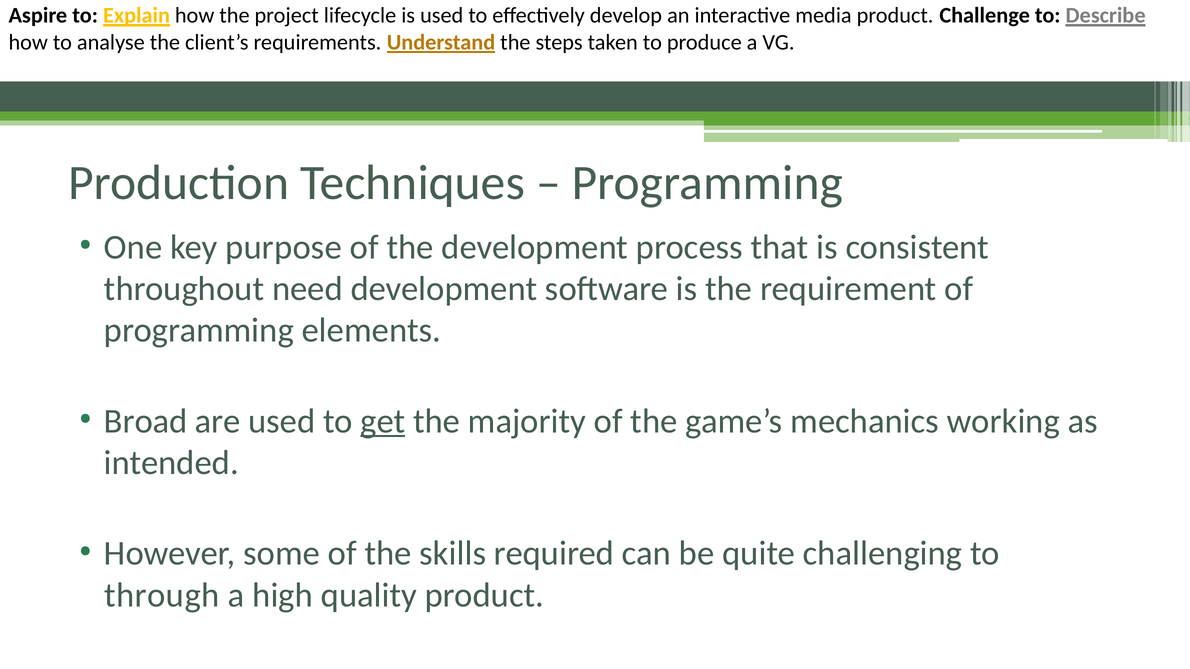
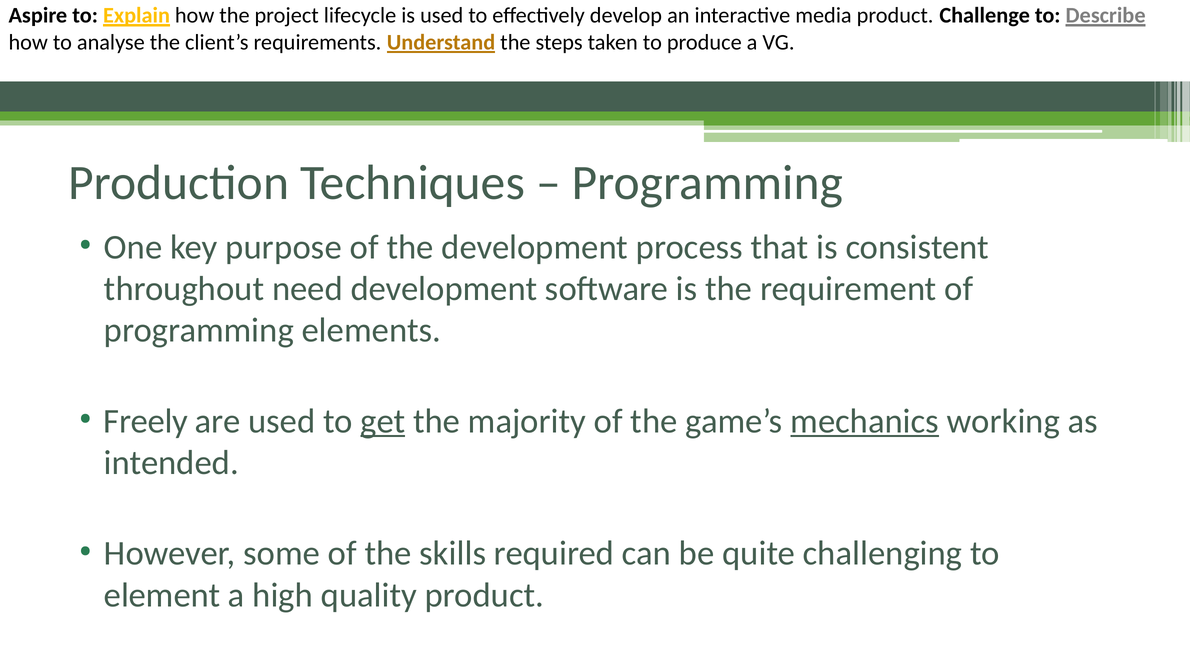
Broad: Broad -> Freely
mechanics underline: none -> present
through: through -> element
